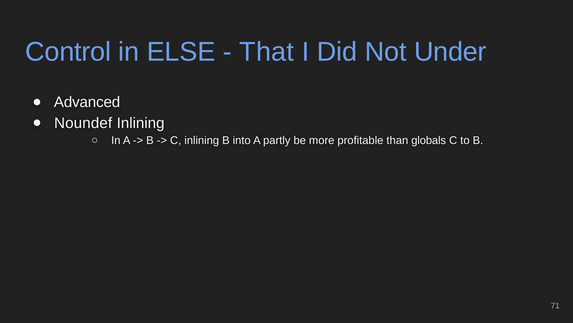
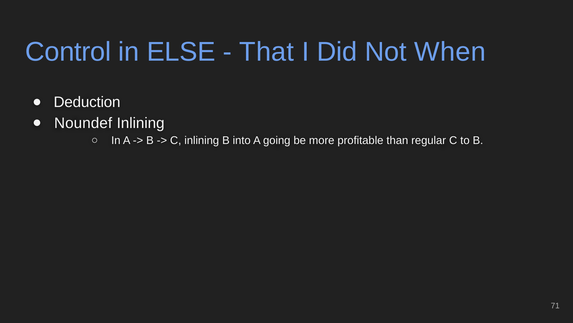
Under: Under -> When
Advanced: Advanced -> Deduction
partly: partly -> going
globals: globals -> regular
